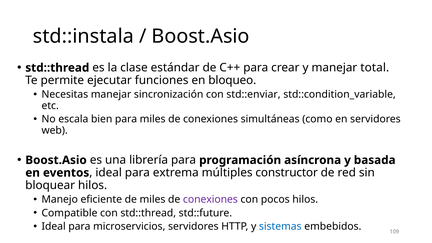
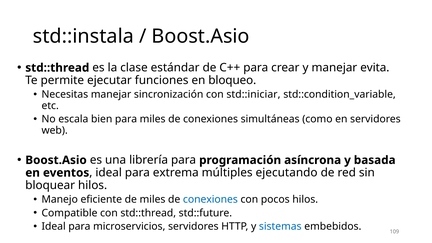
total: total -> evita
std::enviar: std::enviar -> std::iniciar
constructor: constructor -> ejecutando
conexiones at (210, 200) colour: purple -> blue
